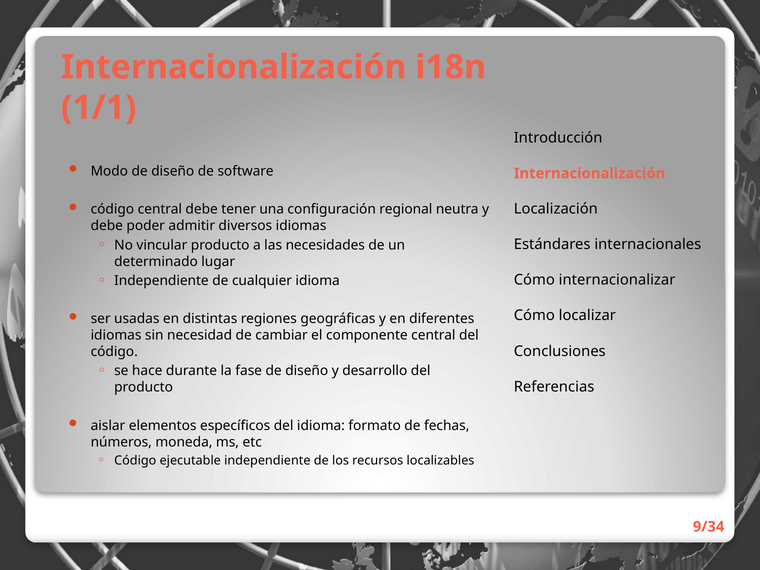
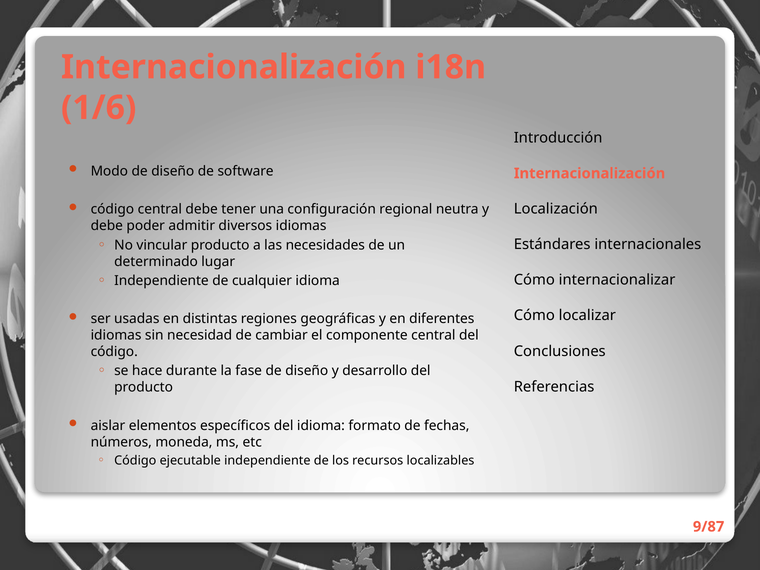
1/1: 1/1 -> 1/6
9/34: 9/34 -> 9/87
